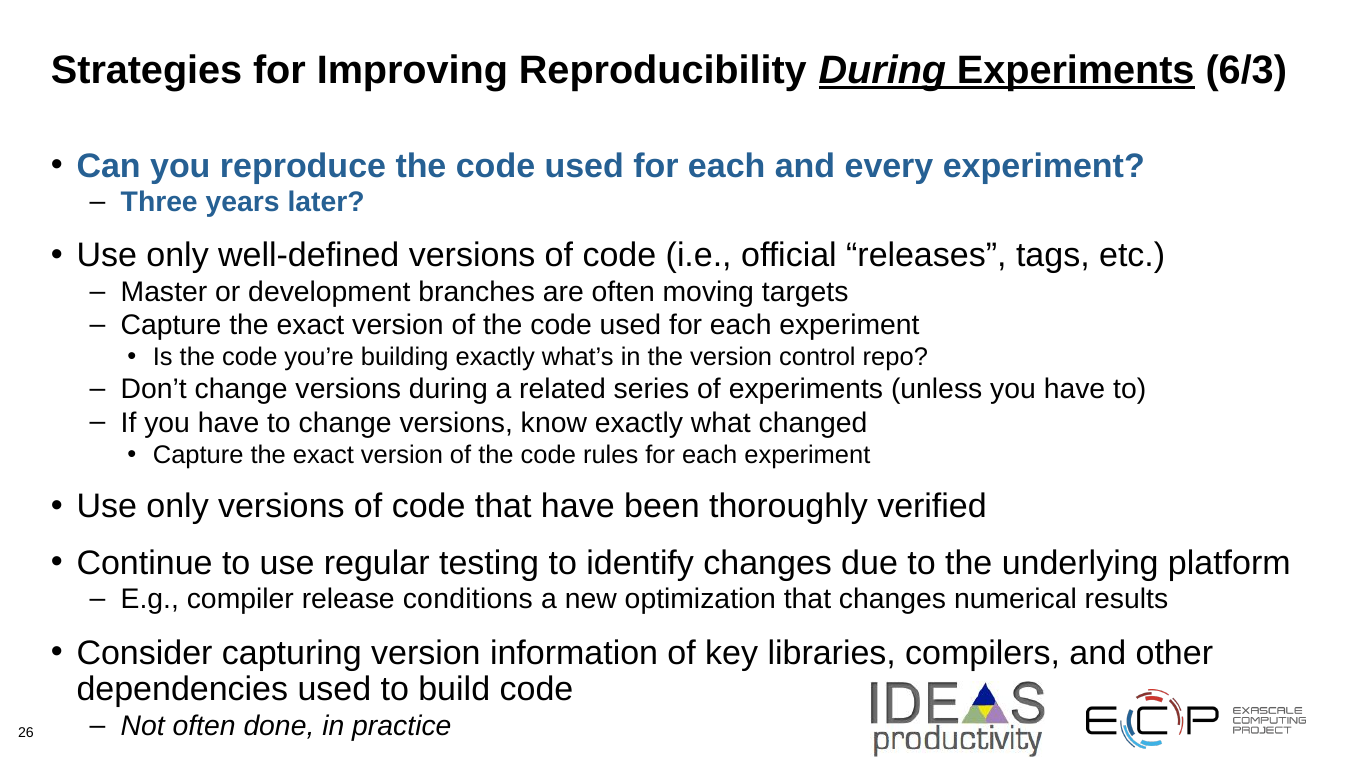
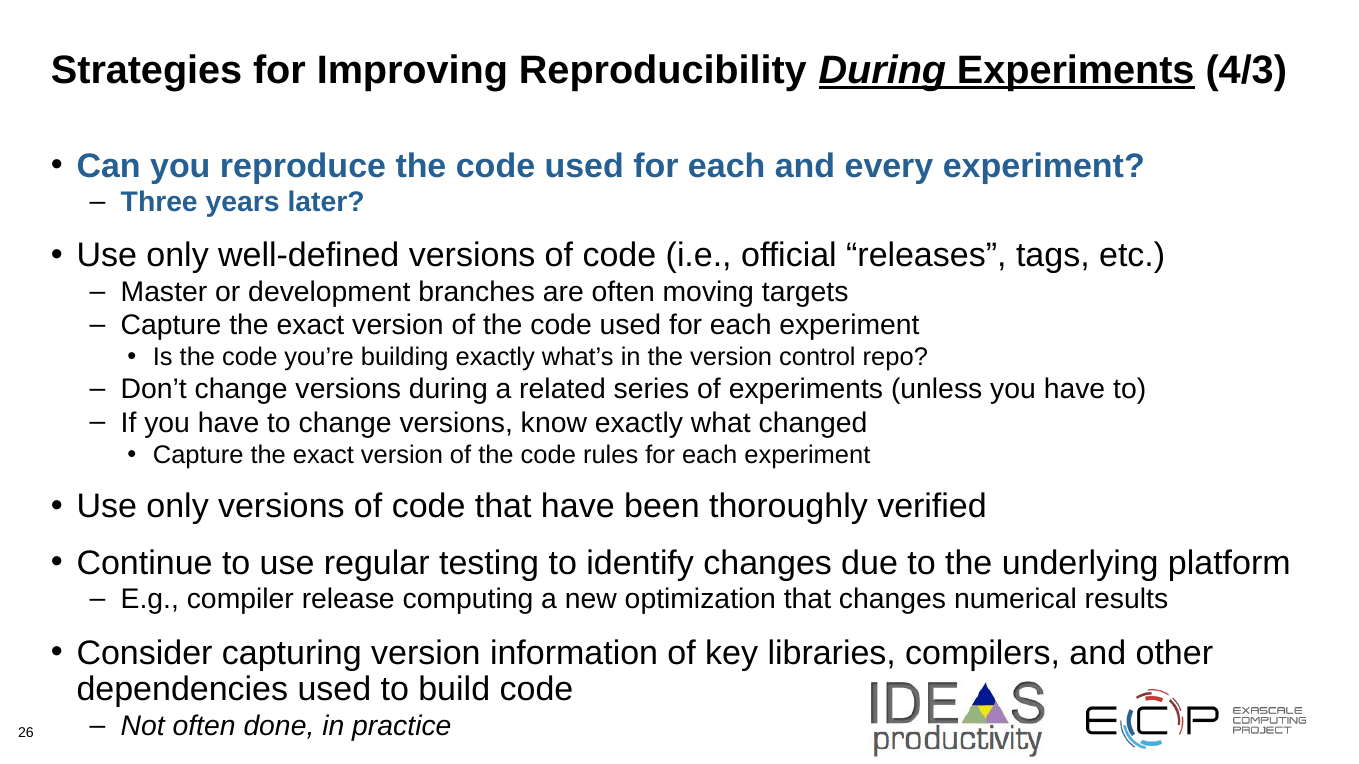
6/3: 6/3 -> 4/3
conditions: conditions -> computing
